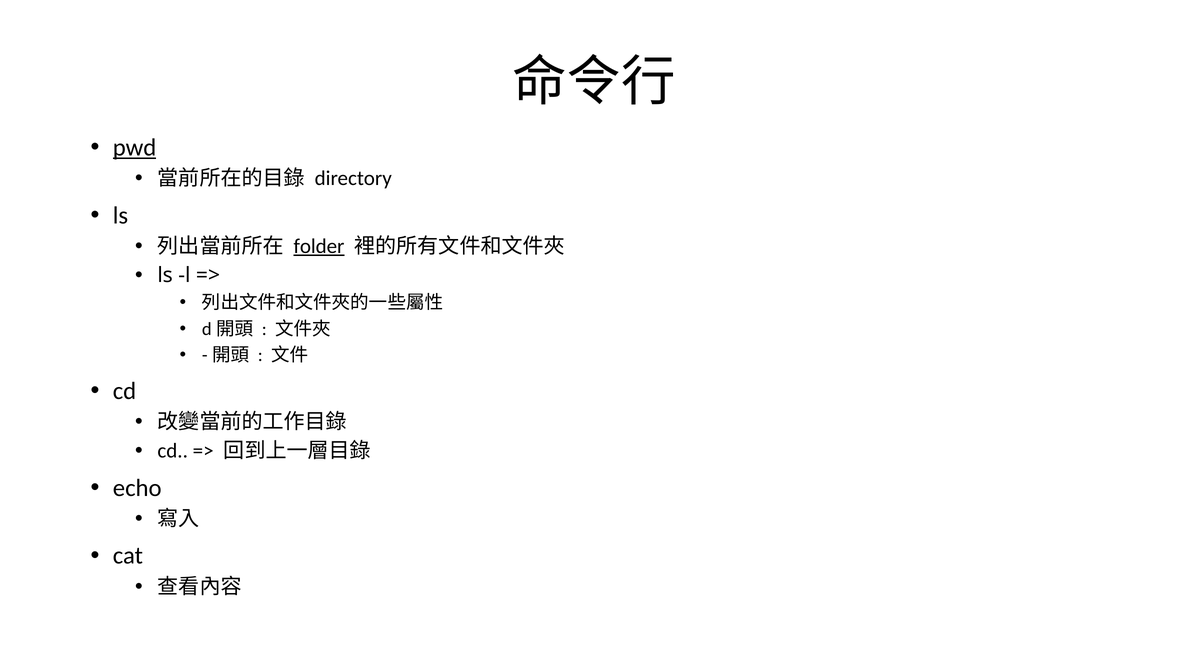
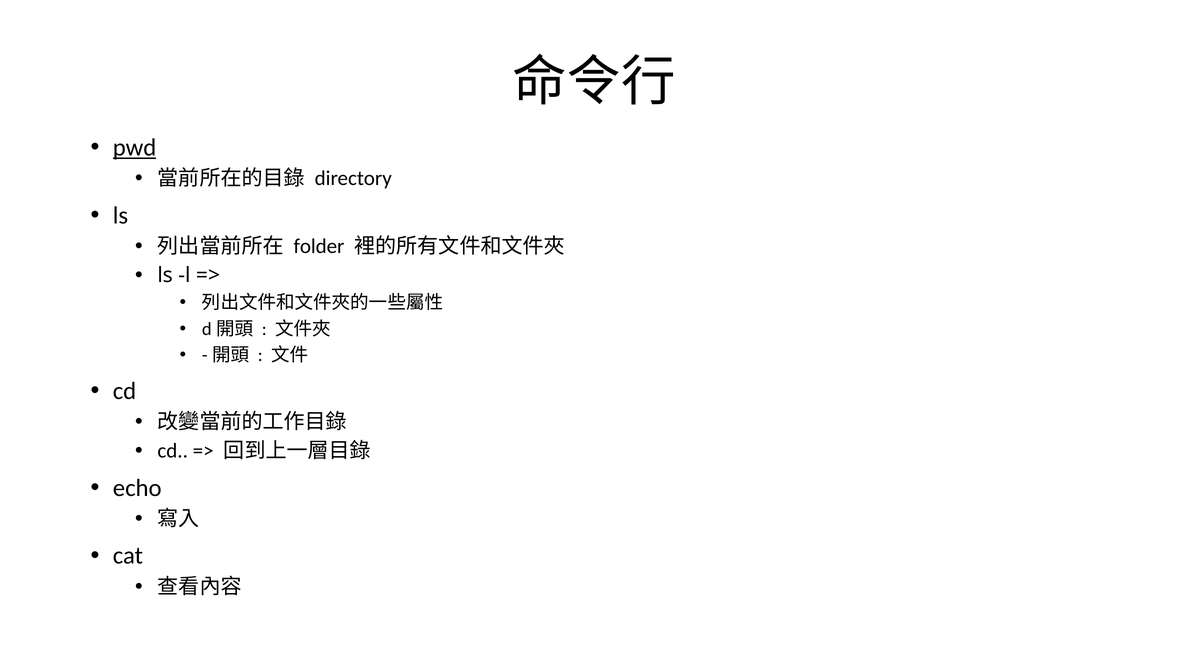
folder underline: present -> none
